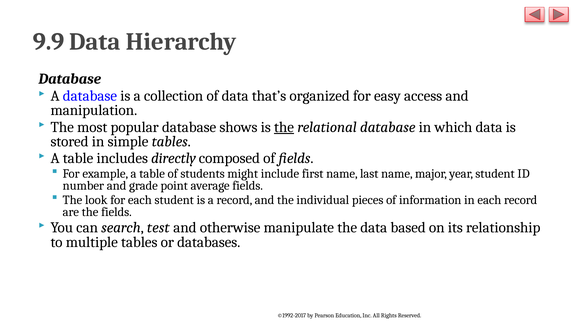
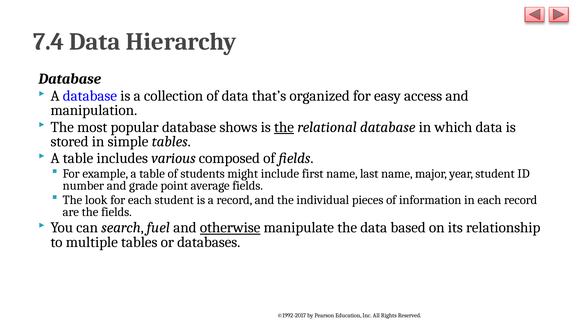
9.9: 9.9 -> 7.4
directly: directly -> various
test: test -> fuel
otherwise underline: none -> present
